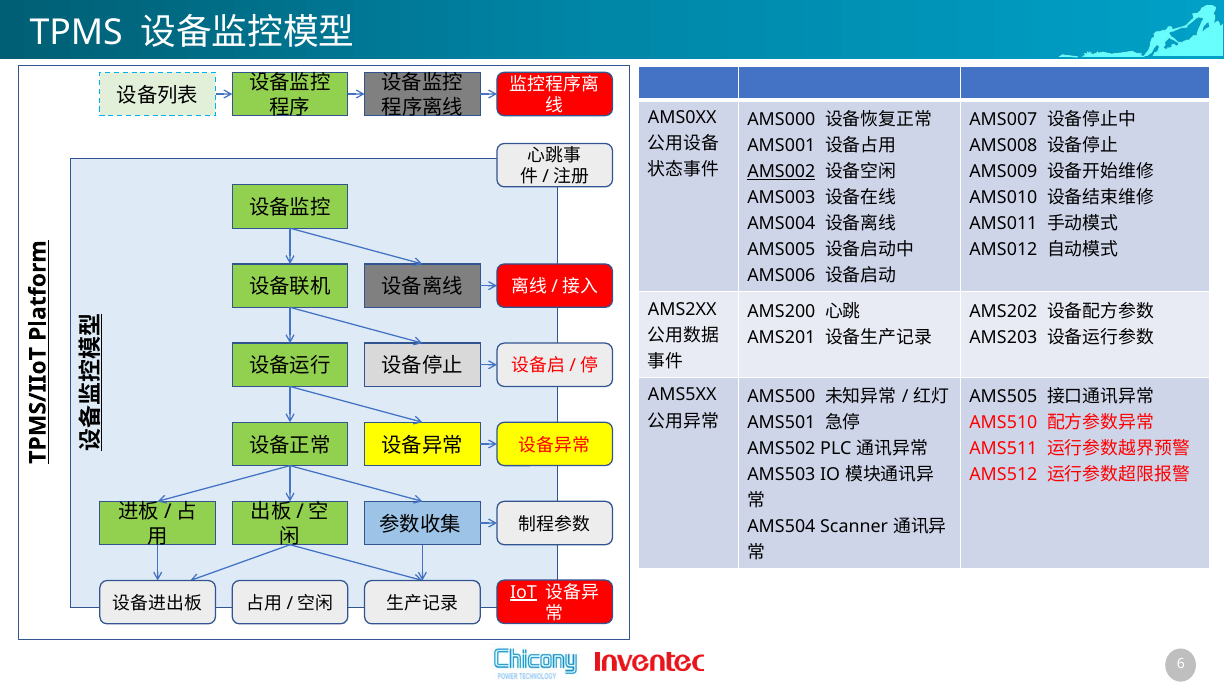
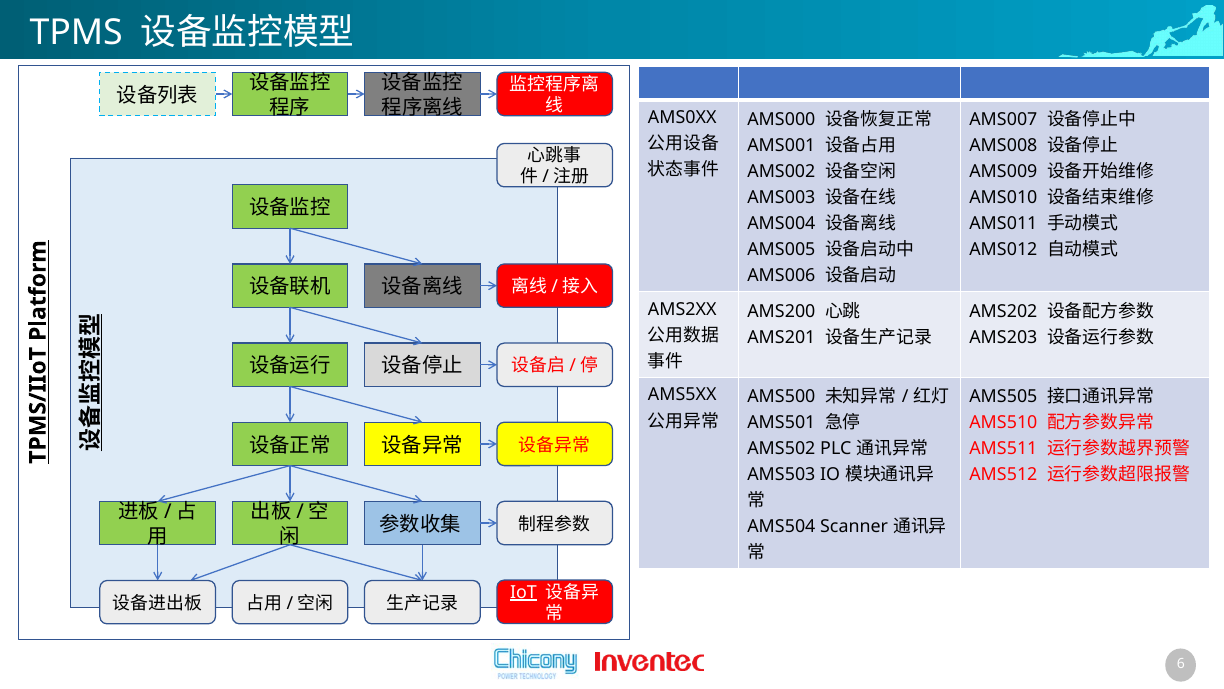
AMS002 underline: present -> none
